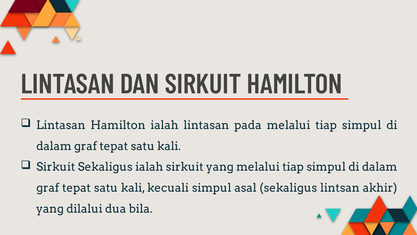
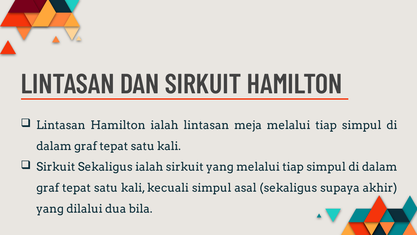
pada: pada -> meja
lintsan: lintsan -> supaya
